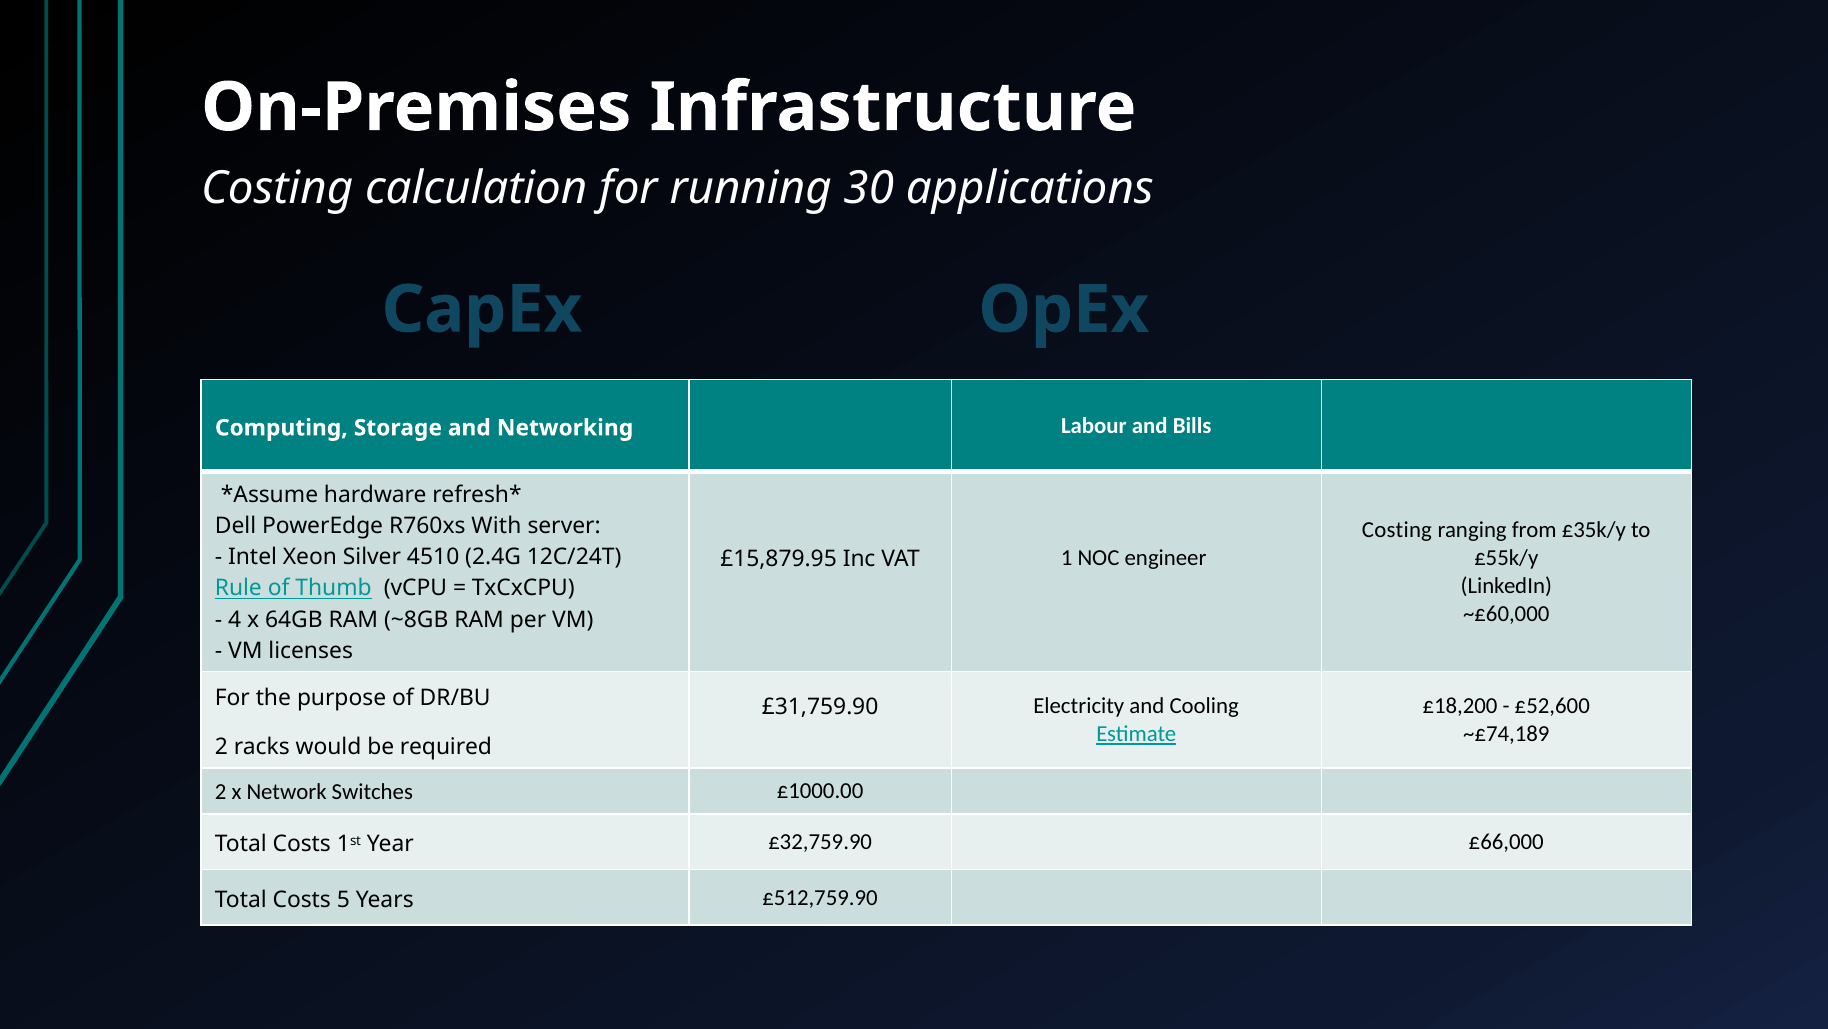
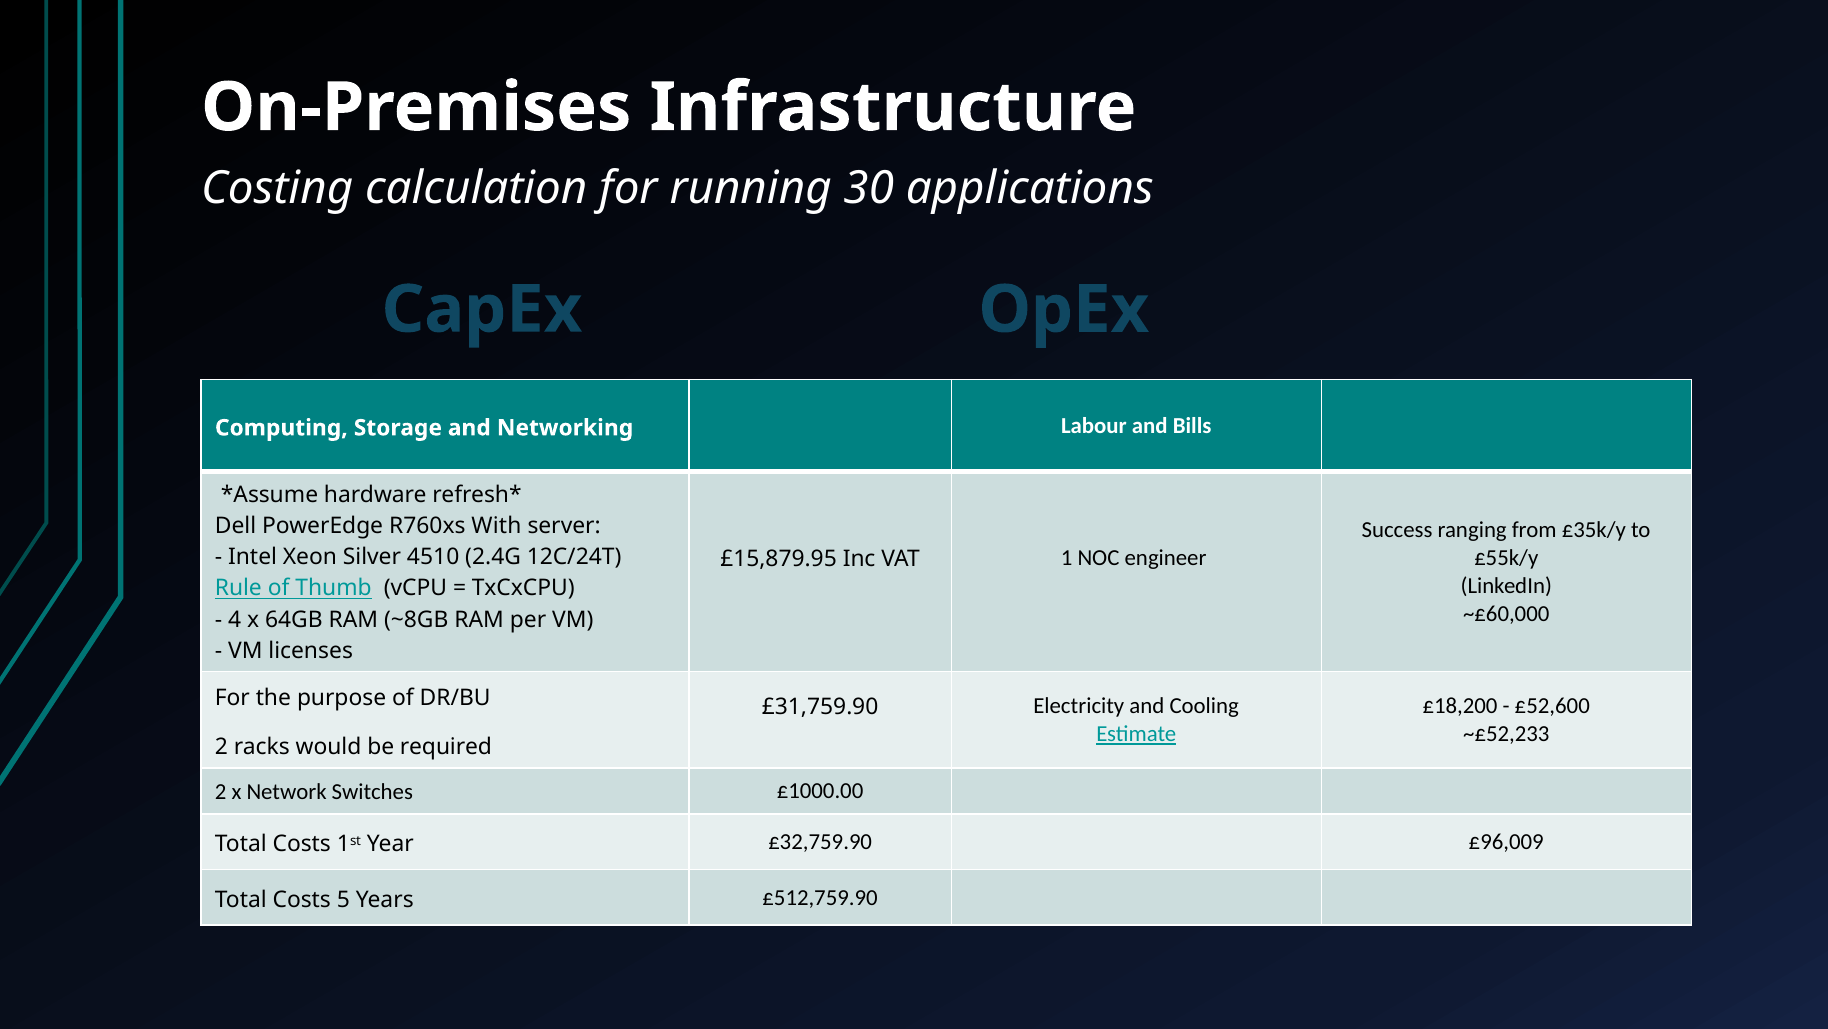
Costing at (1397, 530): Costing -> Success
~£74,189: ~£74,189 -> ~£52,233
£66,000: £66,000 -> £96,009
